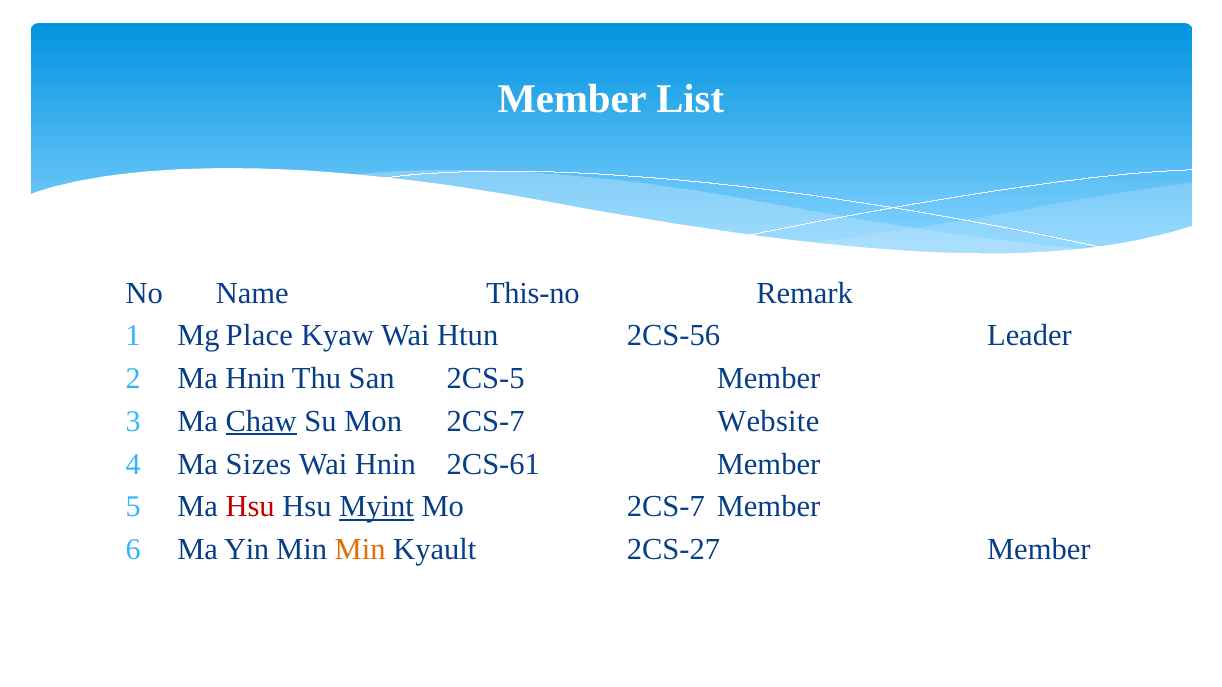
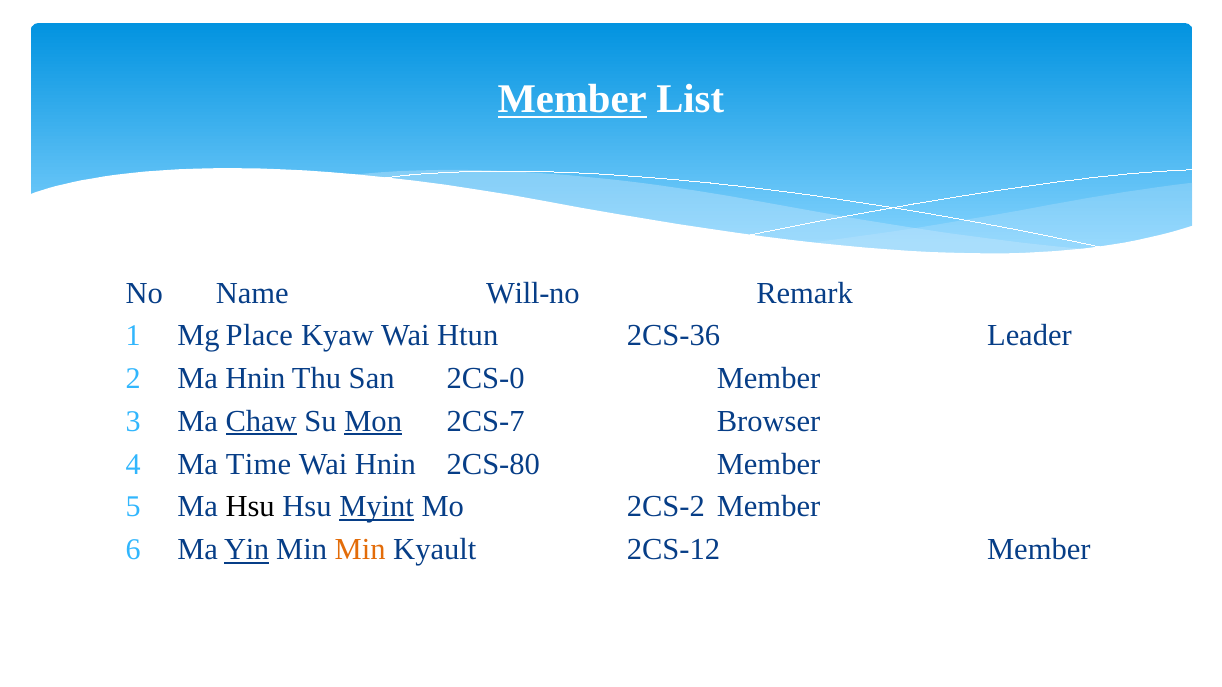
Member at (572, 100) underline: none -> present
This-no: This-no -> Will-no
2CS-56: 2CS-56 -> 2CS-36
2CS-5: 2CS-5 -> 2CS-0
Mon underline: none -> present
Website: Website -> Browser
Sizes: Sizes -> Time
2CS-61: 2CS-61 -> 2CS-80
Hsu at (250, 507) colour: red -> black
Mo 2CS-7: 2CS-7 -> 2CS-2
Yin underline: none -> present
2CS-27: 2CS-27 -> 2CS-12
